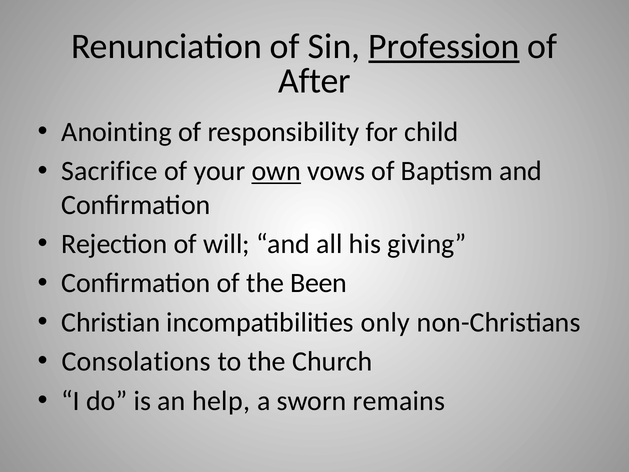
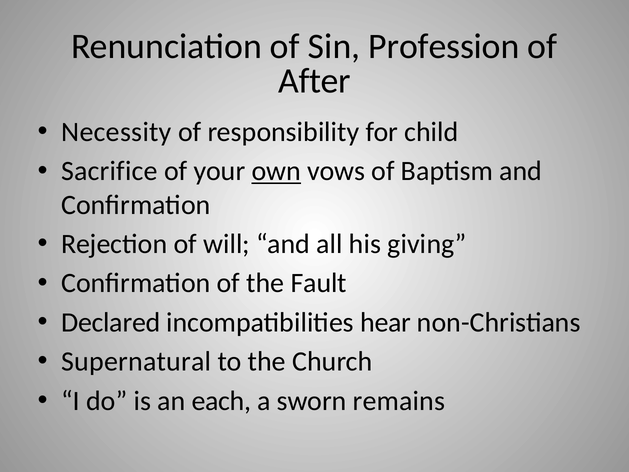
Profession underline: present -> none
Anointing: Anointing -> Necessity
Been: Been -> Fault
Christian: Christian -> Declared
only: only -> hear
Consolations: Consolations -> Supernatural
help: help -> each
